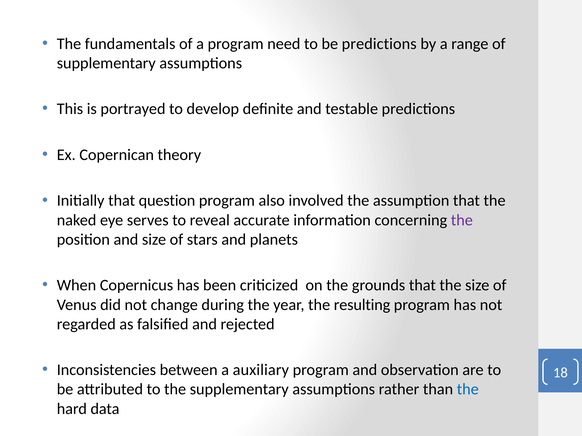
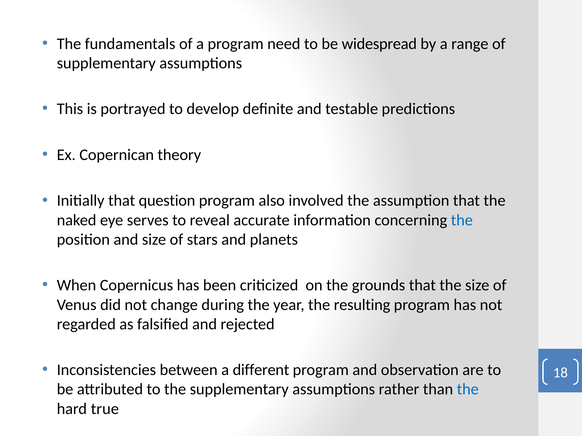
be predictions: predictions -> widespread
the at (462, 220) colour: purple -> blue
auxiliary: auxiliary -> different
data: data -> true
